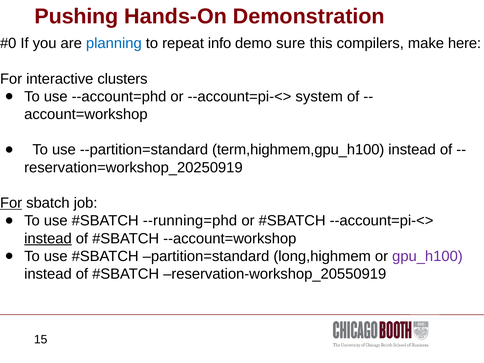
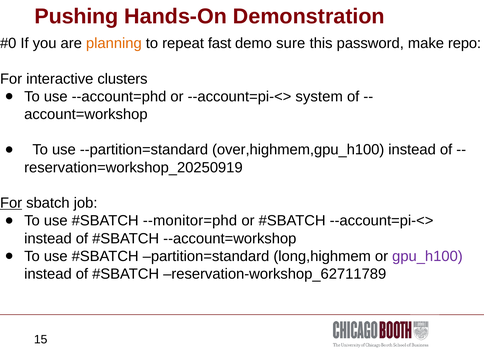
planning colour: blue -> orange
info: info -> fast
compilers: compilers -> password
here: here -> repo
term,highmem,gpu_h100: term,highmem,gpu_h100 -> over,highmem,gpu_h100
--running=phd: --running=phd -> --monitor=phd
instead at (48, 238) underline: present -> none
reservation-workshop_20550919: reservation-workshop_20550919 -> reservation-workshop_62711789
